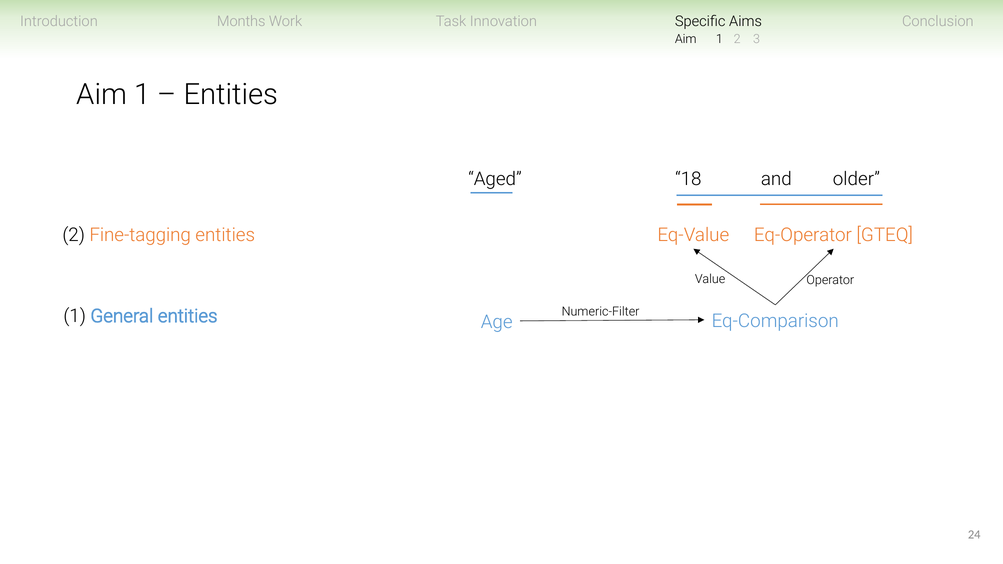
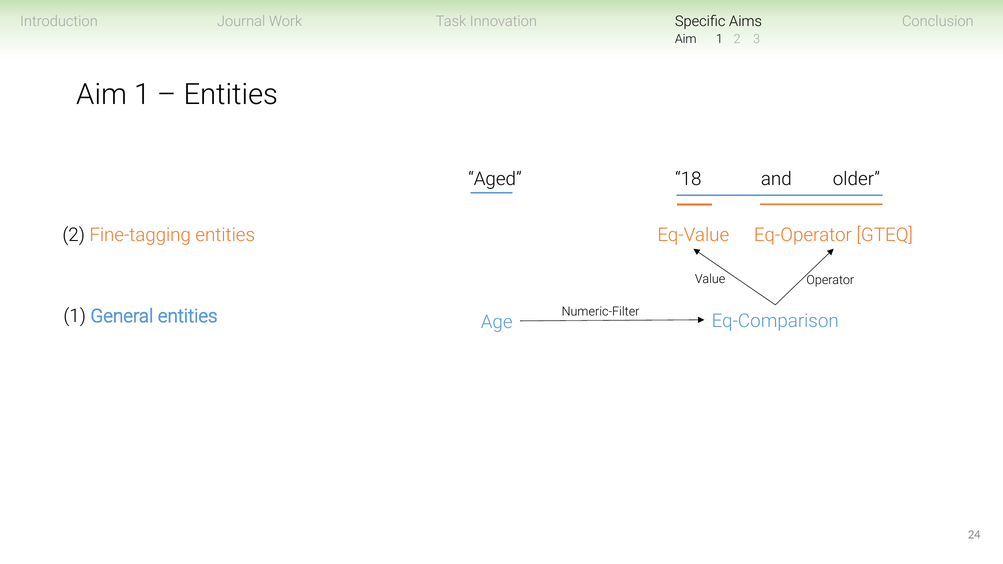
Months: Months -> Journal
